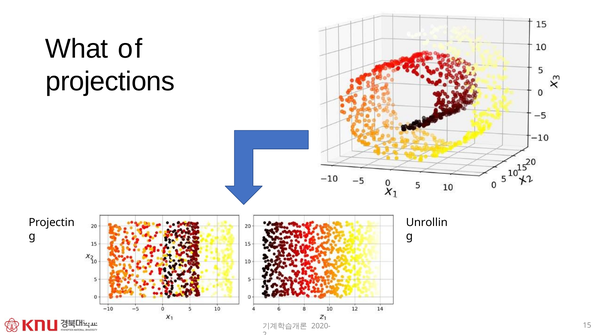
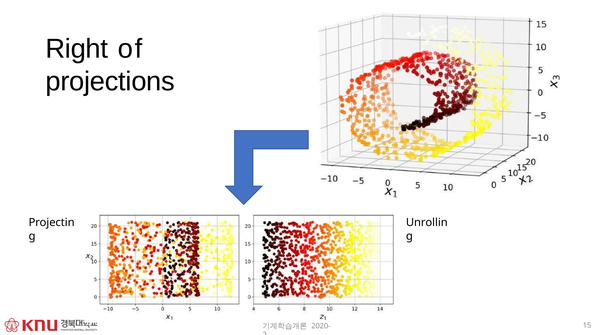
What: What -> Right
